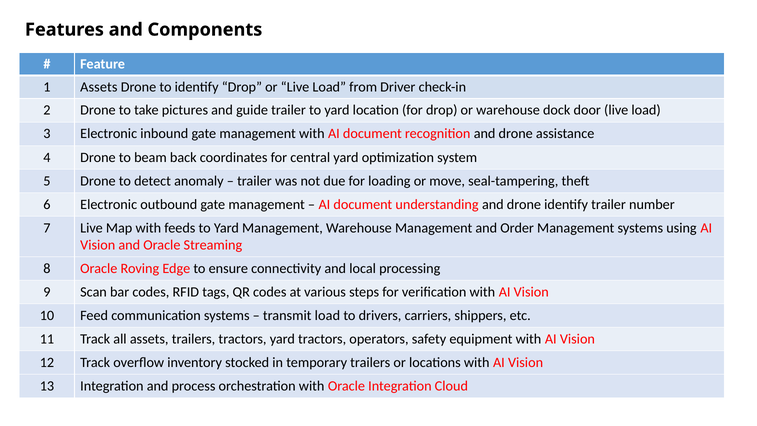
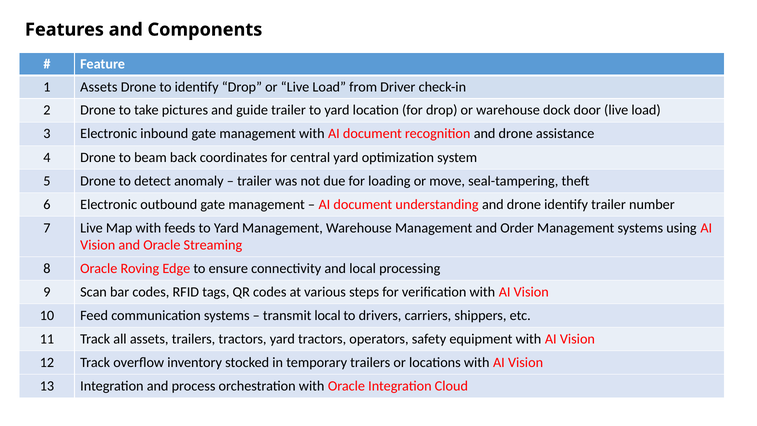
transmit load: load -> local
